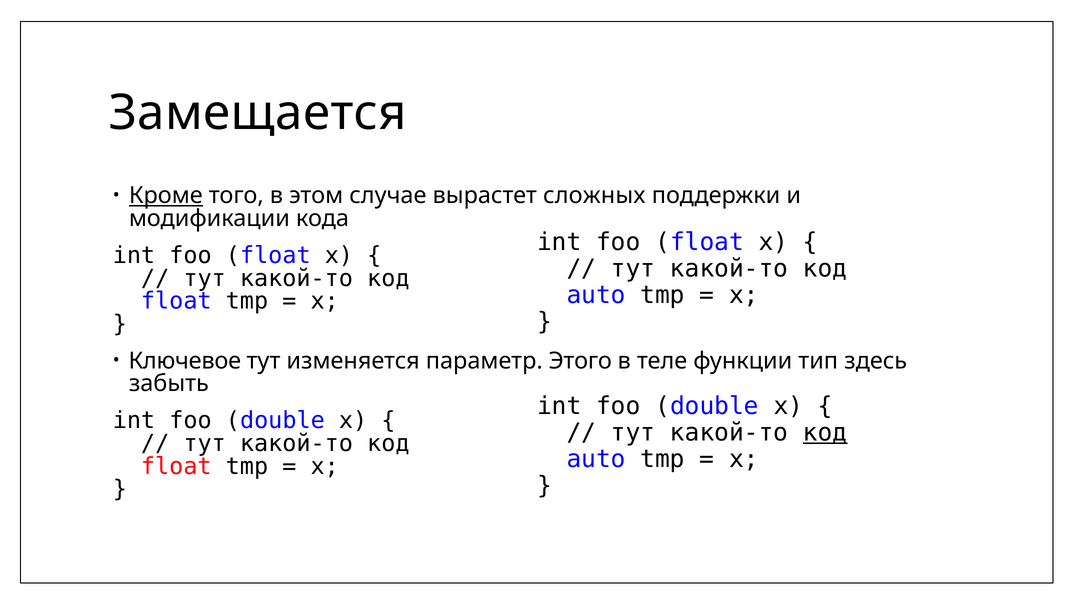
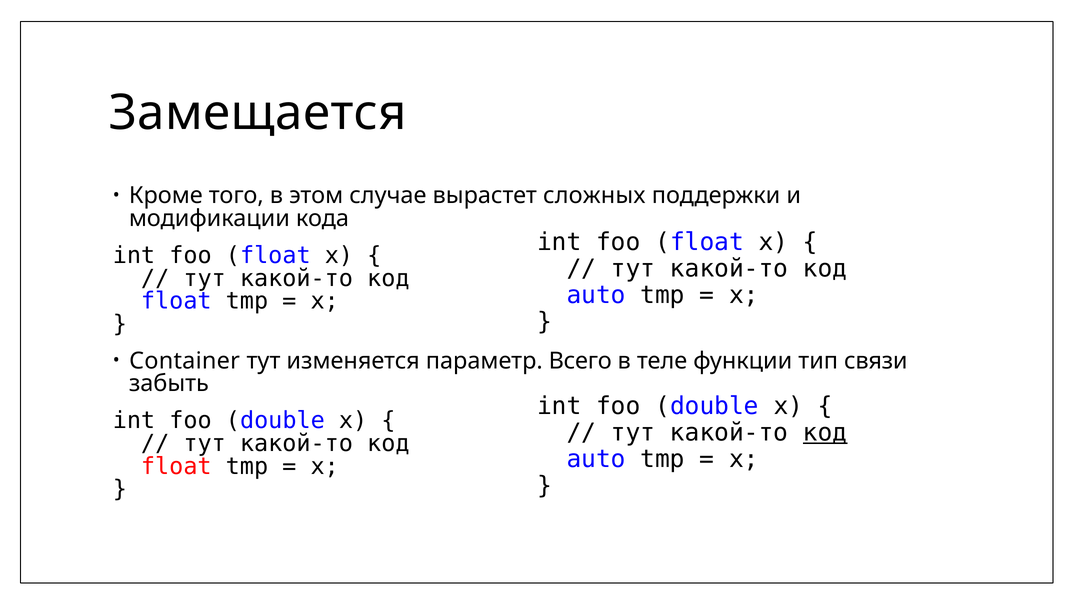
Кроме underline: present -> none
Ключевое: Ключевое -> Container
Этого: Этого -> Всего
здесь: здесь -> связи
